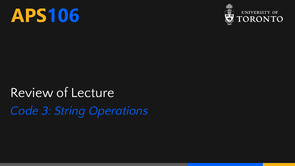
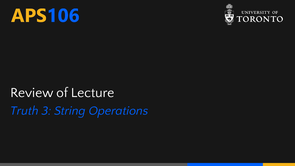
Code: Code -> Truth
